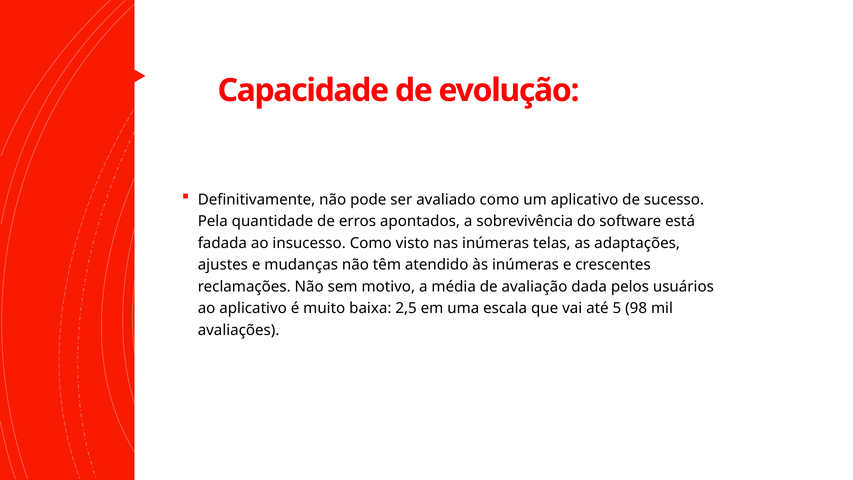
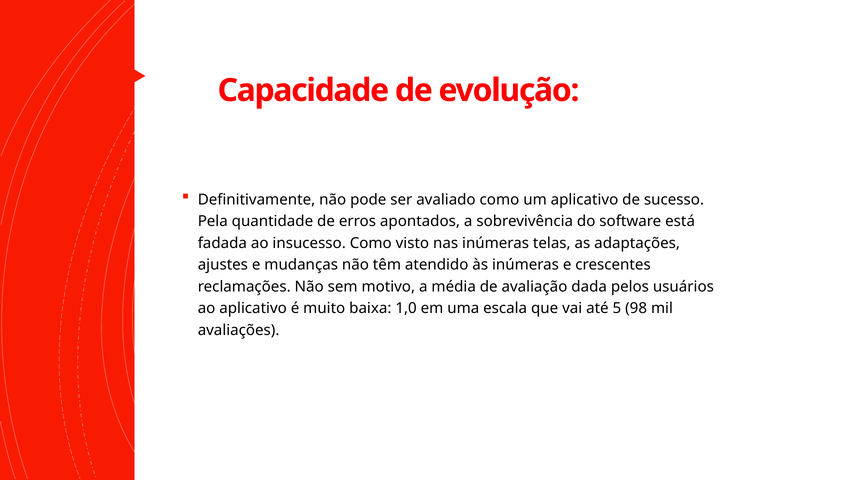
2,5: 2,5 -> 1,0
